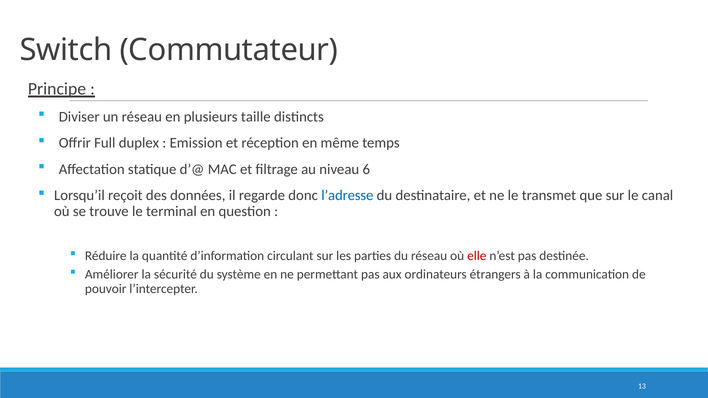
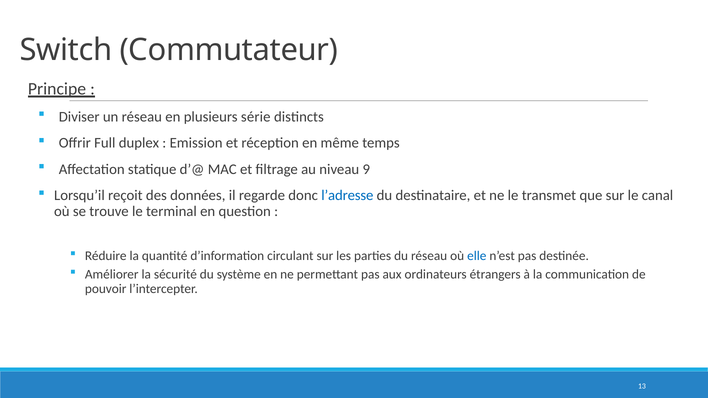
taille: taille -> série
6: 6 -> 9
elle colour: red -> blue
